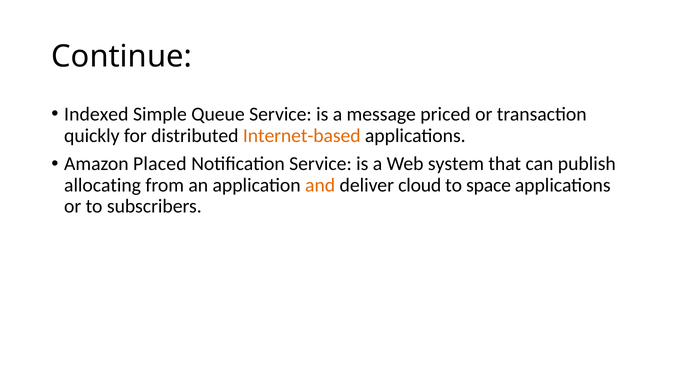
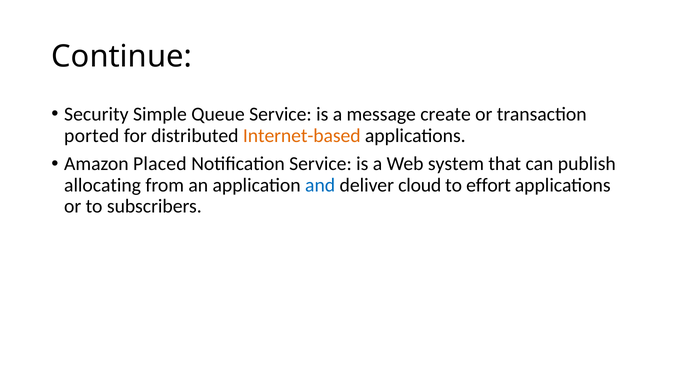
Indexed: Indexed -> Security
priced: priced -> create
quickly: quickly -> ported
and colour: orange -> blue
space: space -> effort
